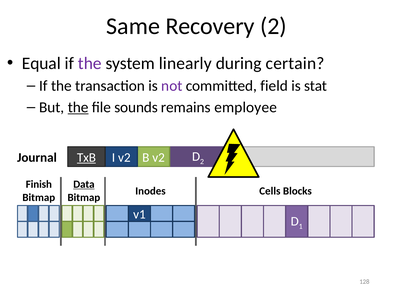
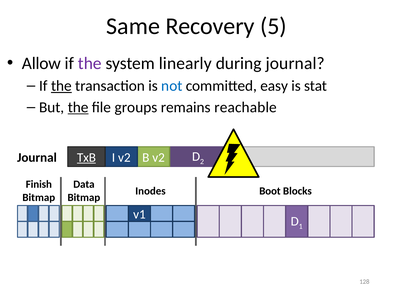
Recovery 2: 2 -> 5
Equal: Equal -> Allow
during certain: certain -> journal
the at (61, 86) underline: none -> present
not colour: purple -> blue
field: field -> easy
sounds: sounds -> groups
employee: employee -> reachable
Data underline: present -> none
Cells: Cells -> Boot
